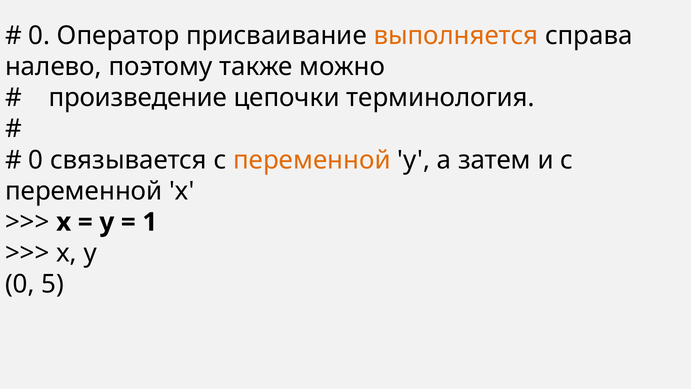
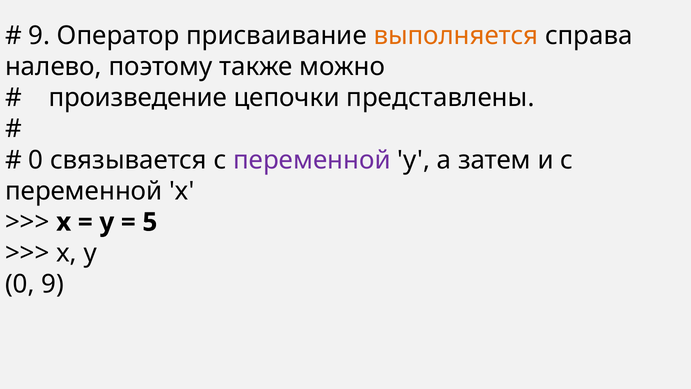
0 at (39, 35): 0 -> 9
терминология: терминология -> представлены
переменной at (312, 160) colour: orange -> purple
1: 1 -> 5
0 5: 5 -> 9
